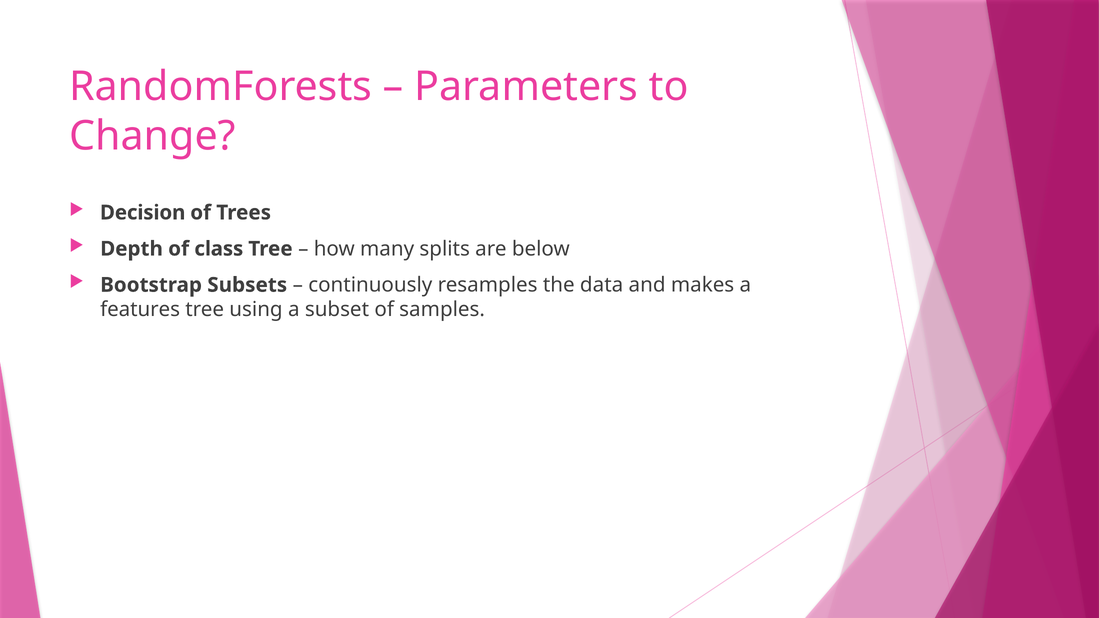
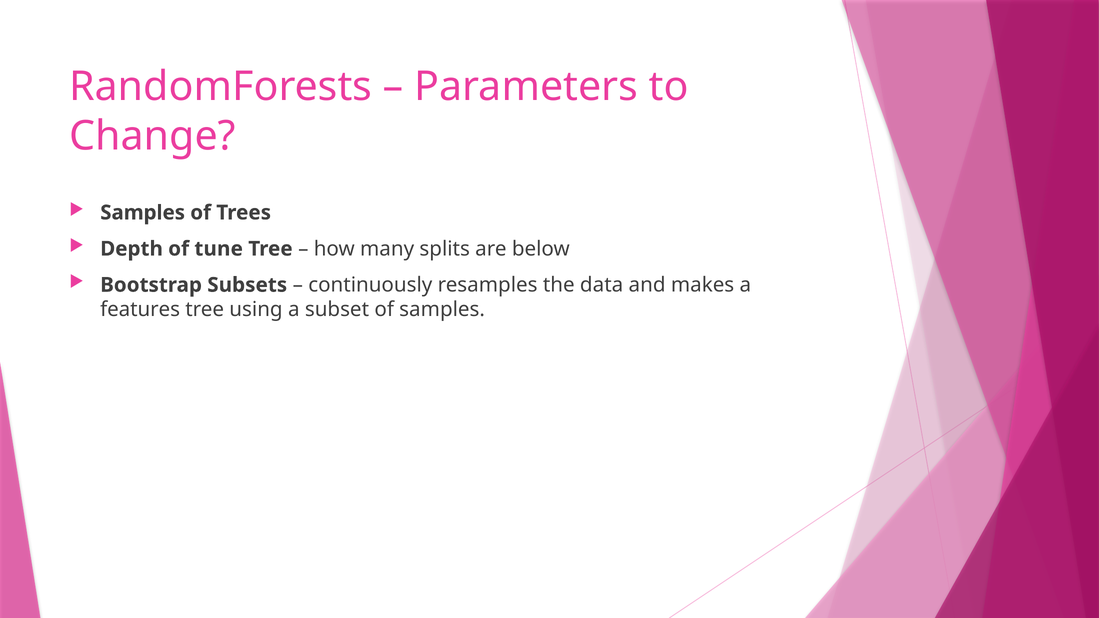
Decision at (143, 213): Decision -> Samples
class: class -> tune
